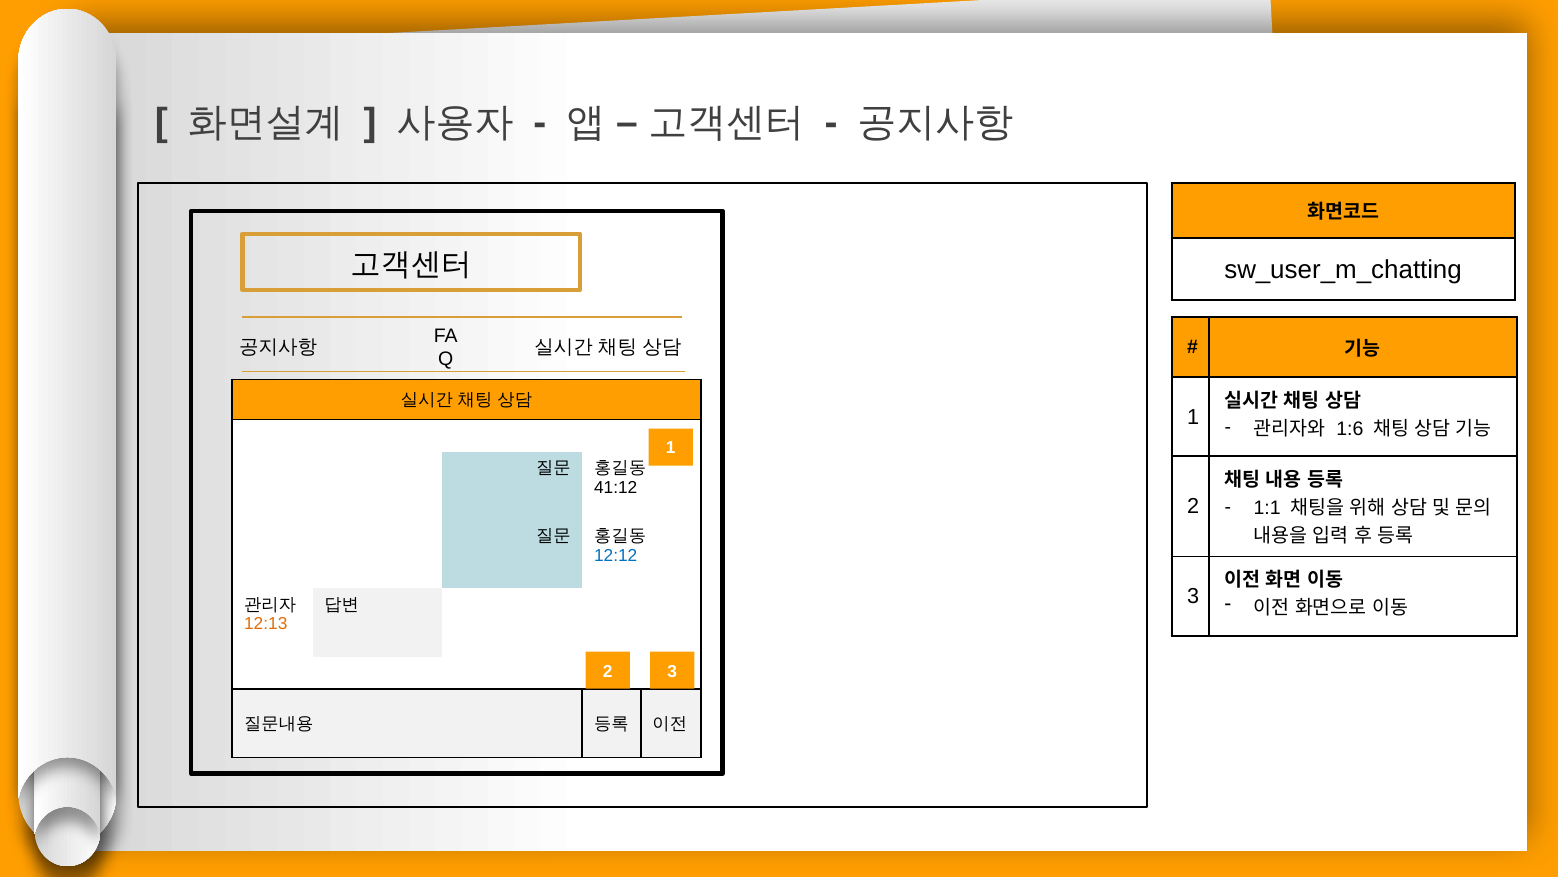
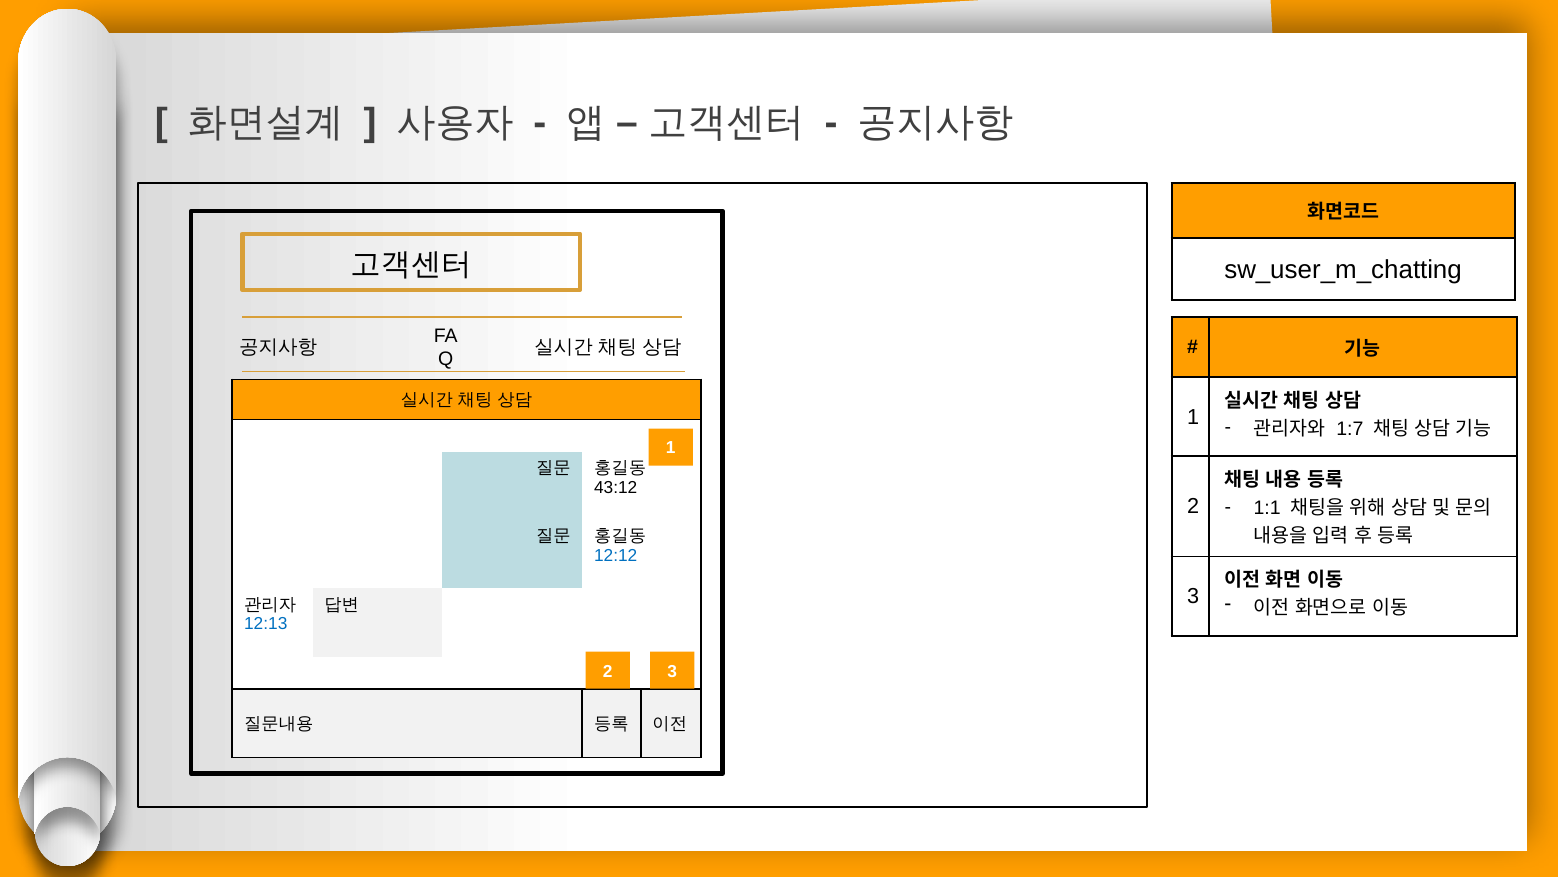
1:6: 1:6 -> 1:7
41:12: 41:12 -> 43:12
12:13 colour: orange -> blue
